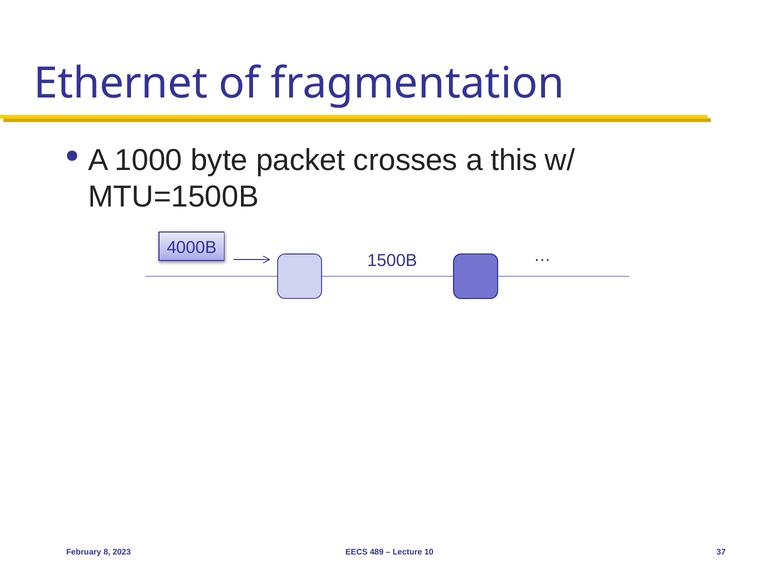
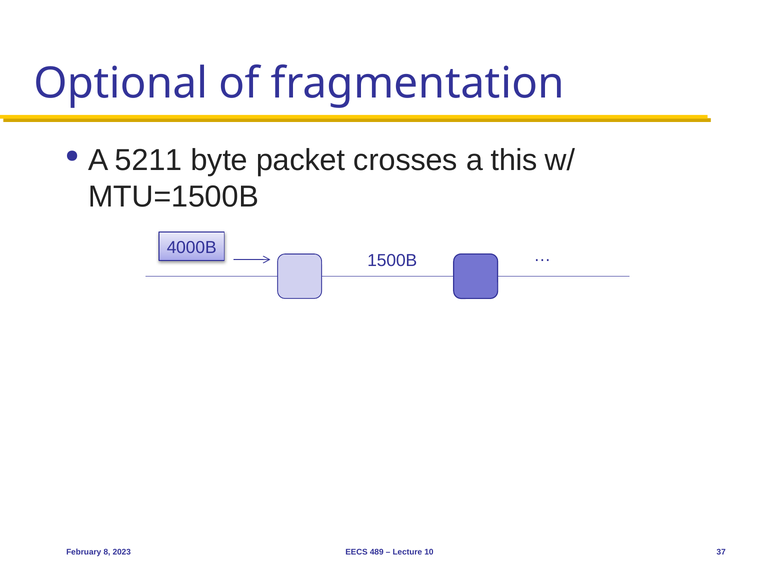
Ethernet: Ethernet -> Optional
1000: 1000 -> 5211
